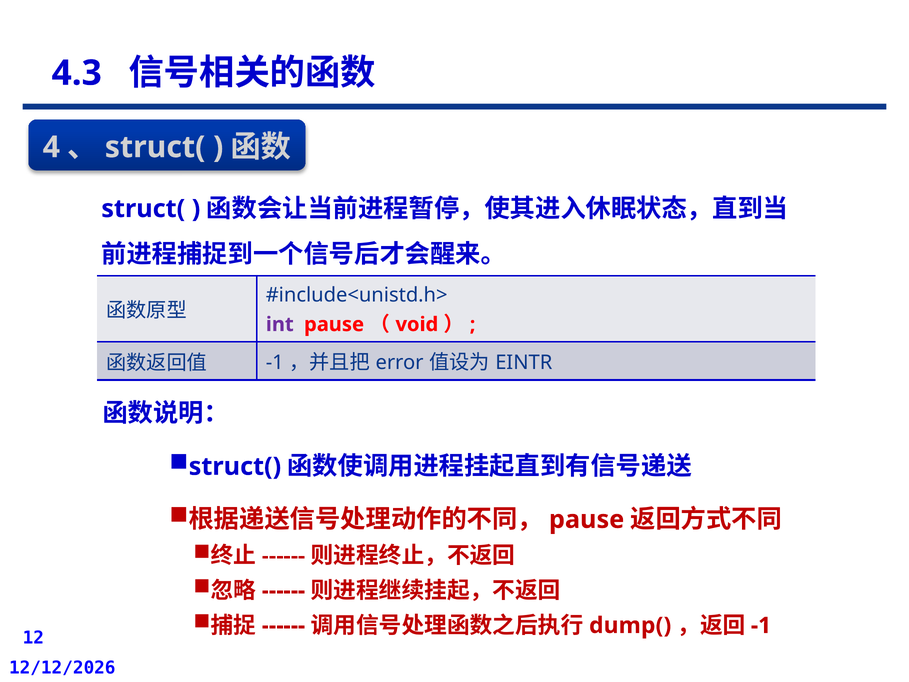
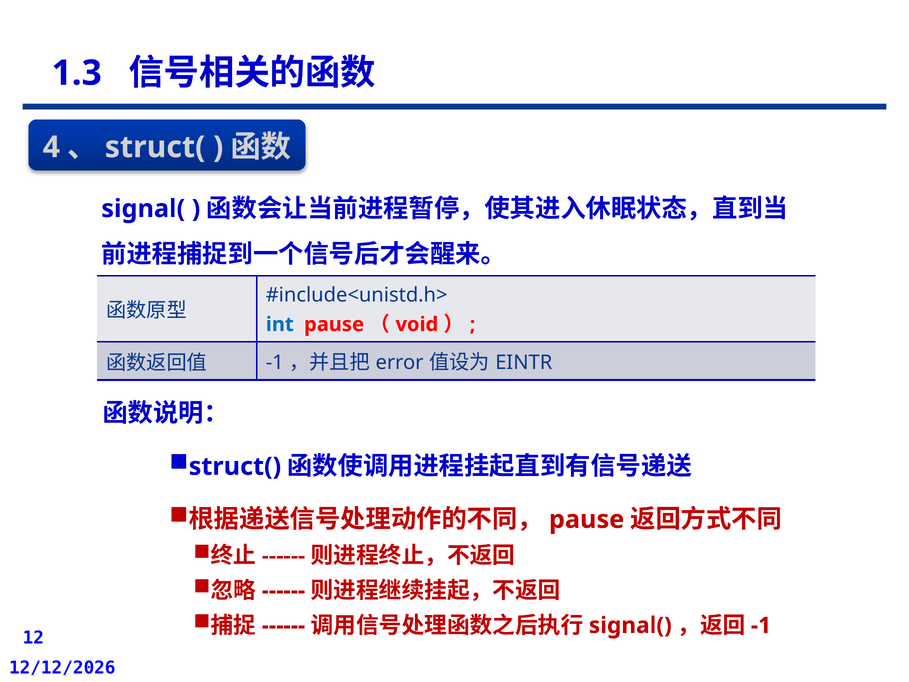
4.3: 4.3 -> 1.3
struct( at (143, 209): struct( -> signal(
int colour: purple -> blue
dump( at (630, 625): dump( -> signal(
